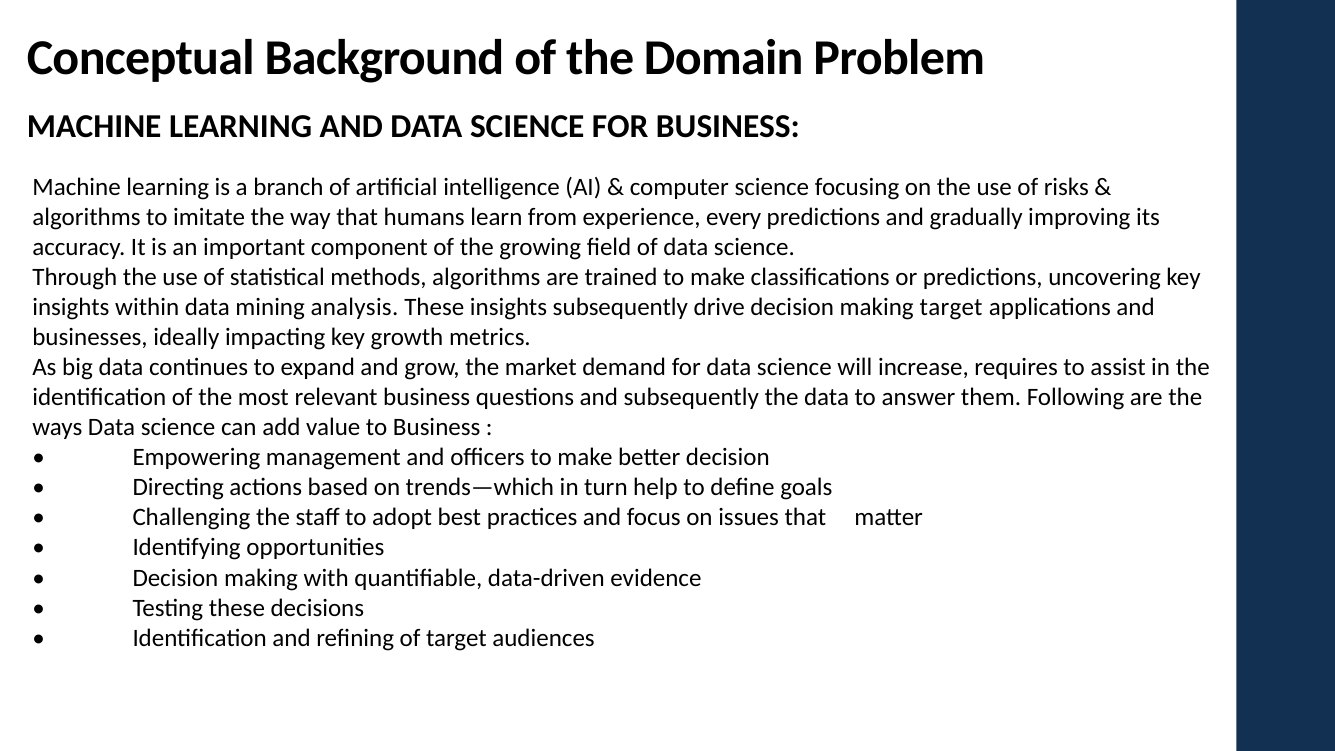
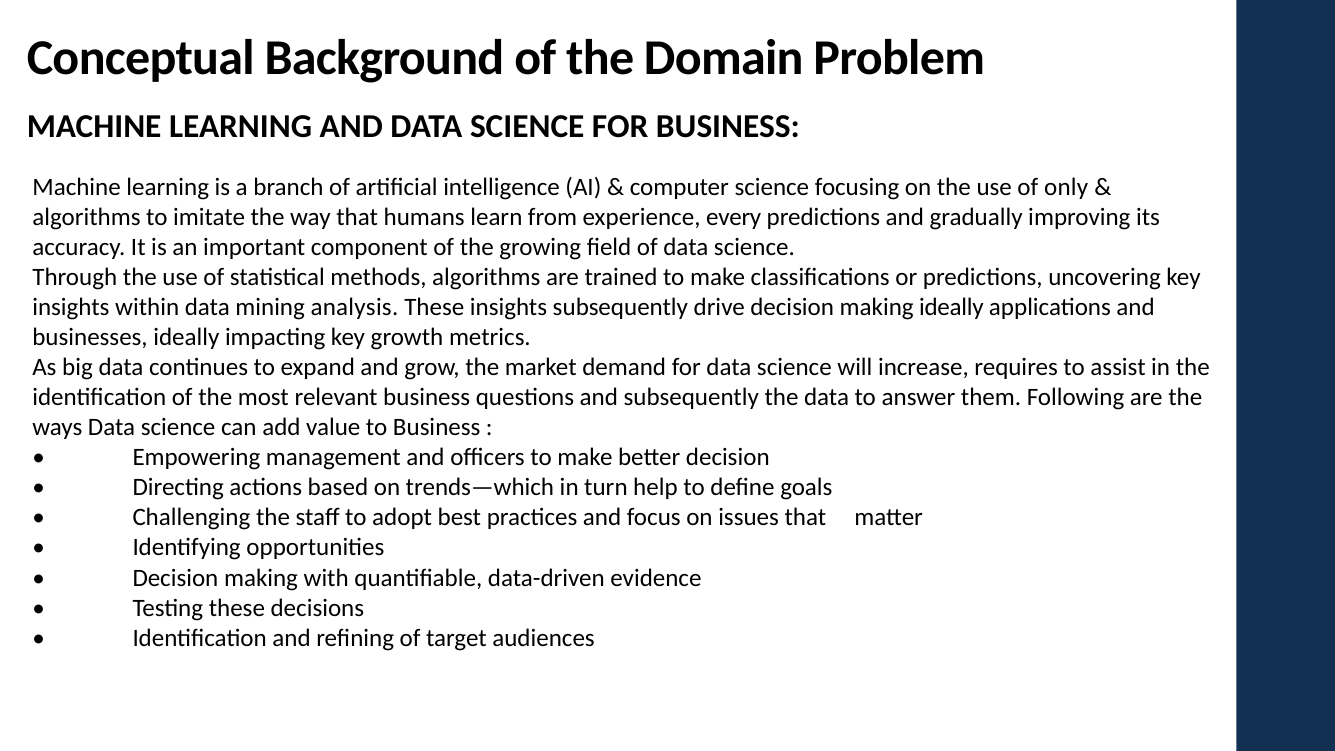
risks: risks -> only
making target: target -> ideally
